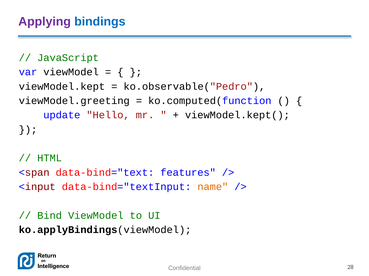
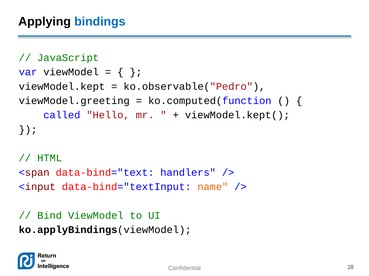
Applying colour: purple -> black
update: update -> called
features: features -> handlers
